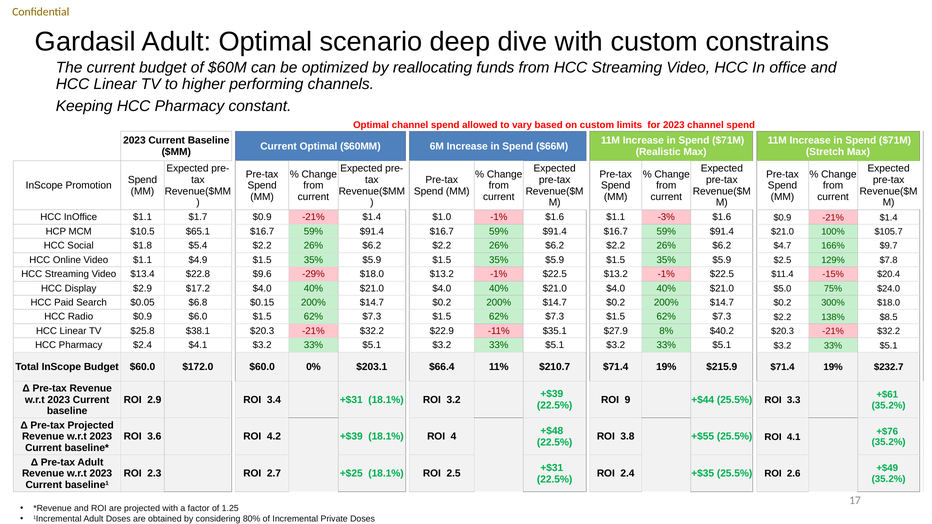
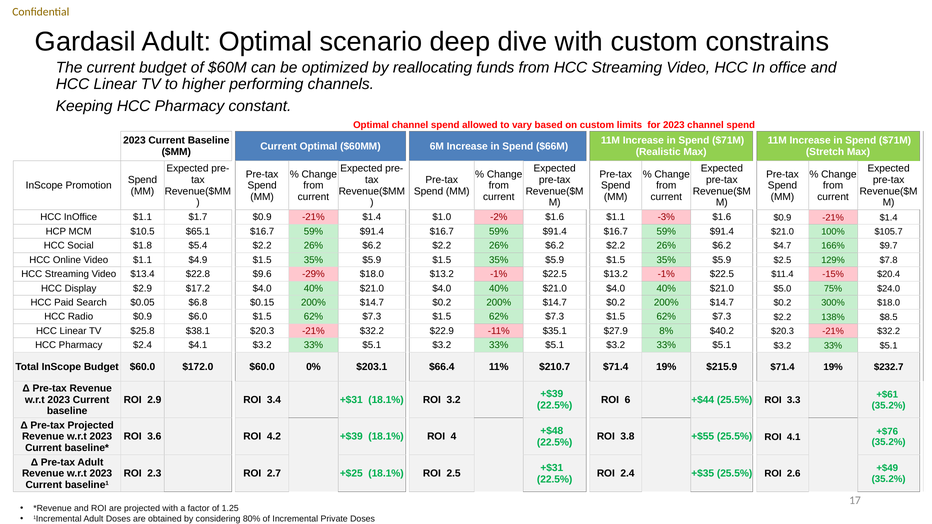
$1.0 -1%: -1% -> -2%
9: 9 -> 6
